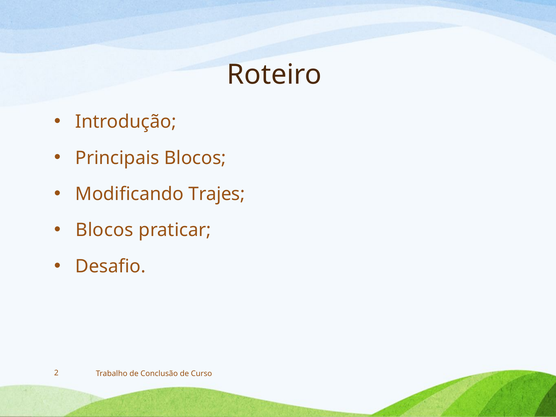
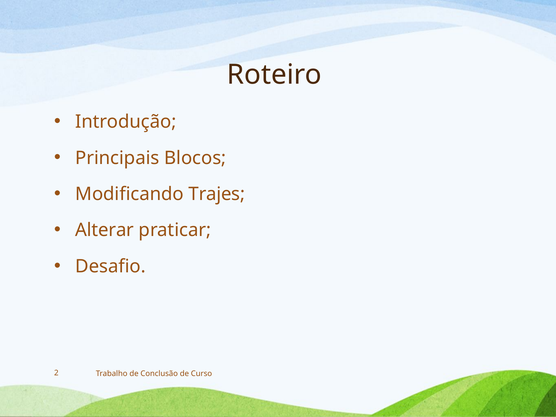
Blocos at (104, 230): Blocos -> Alterar
